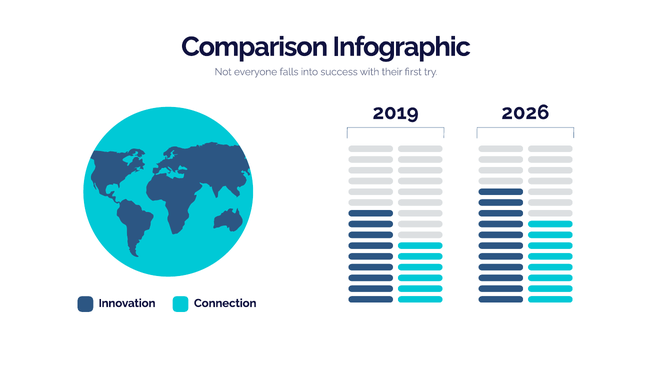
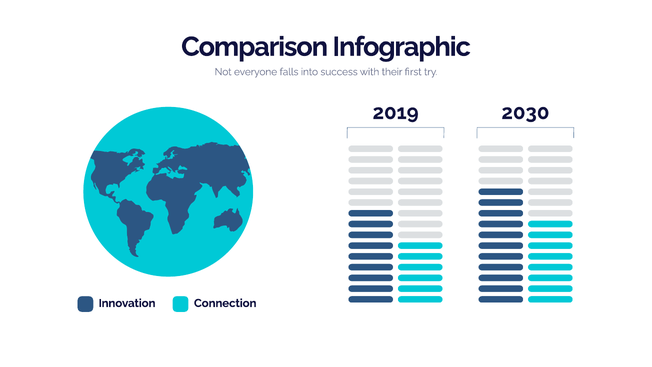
2026: 2026 -> 2030
